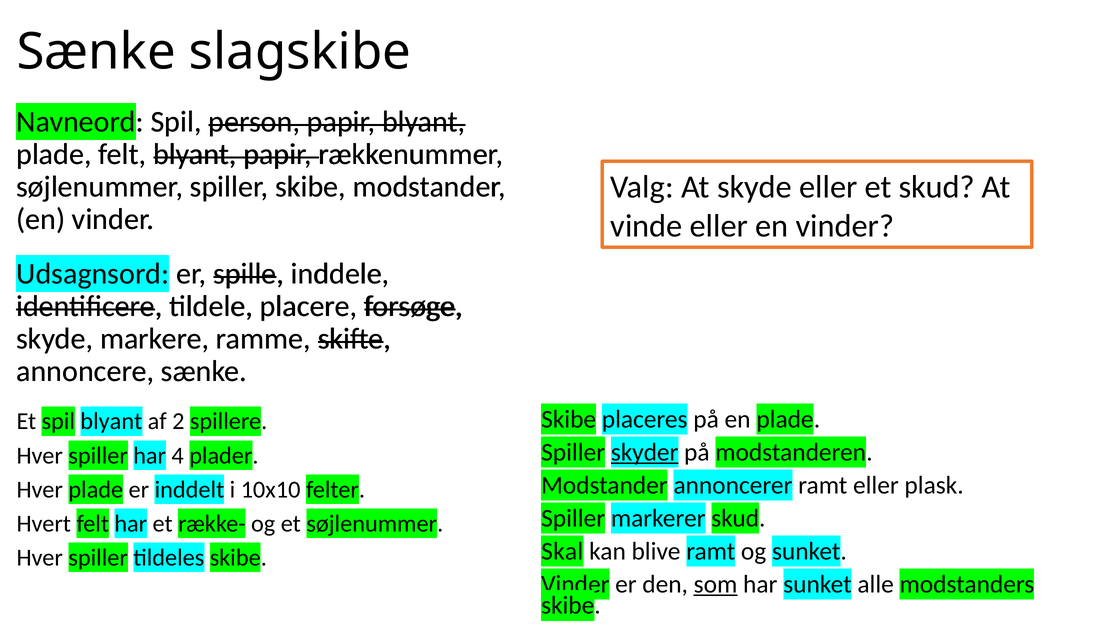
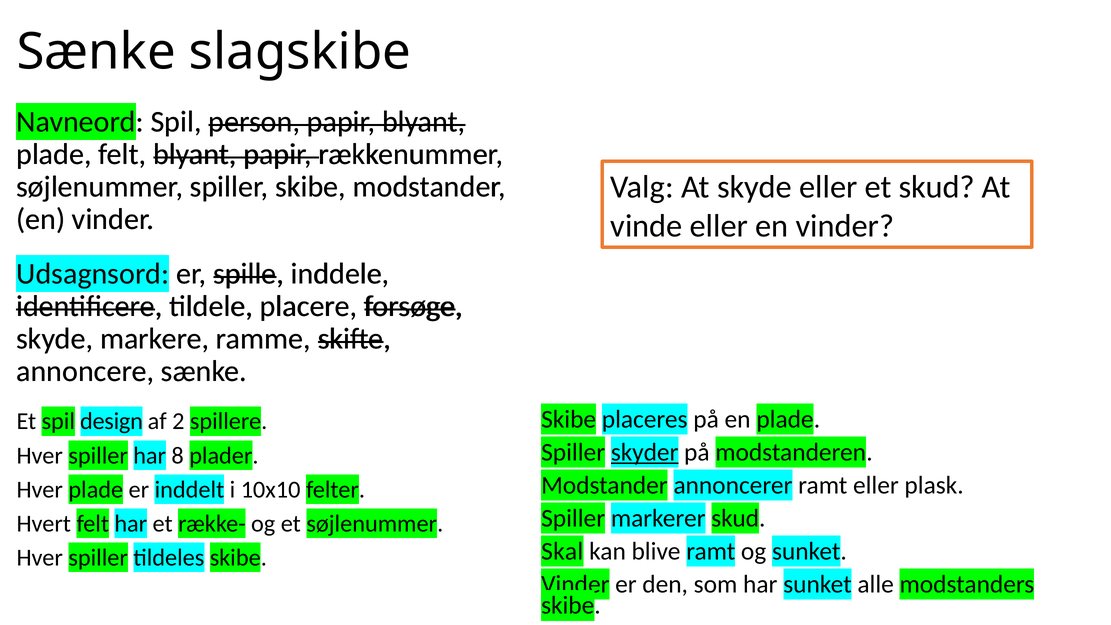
spil blyant: blyant -> design
4: 4 -> 8
som underline: present -> none
